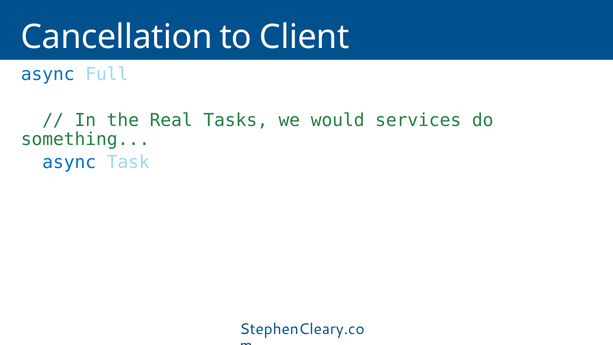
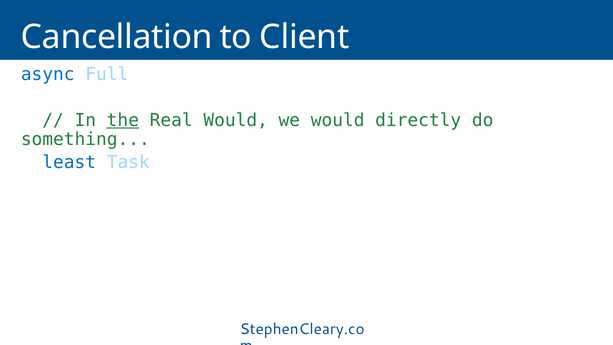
the underline: none -> present
Real Tasks: Tasks -> Would
services: services -> directly
async at (69, 162): async -> least
